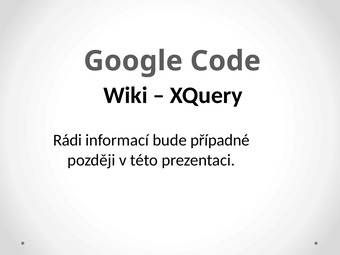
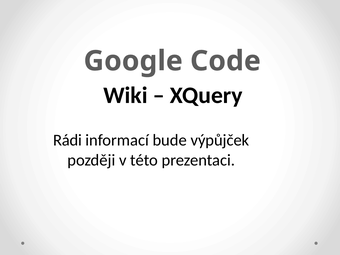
případné: případné -> výpůjček
